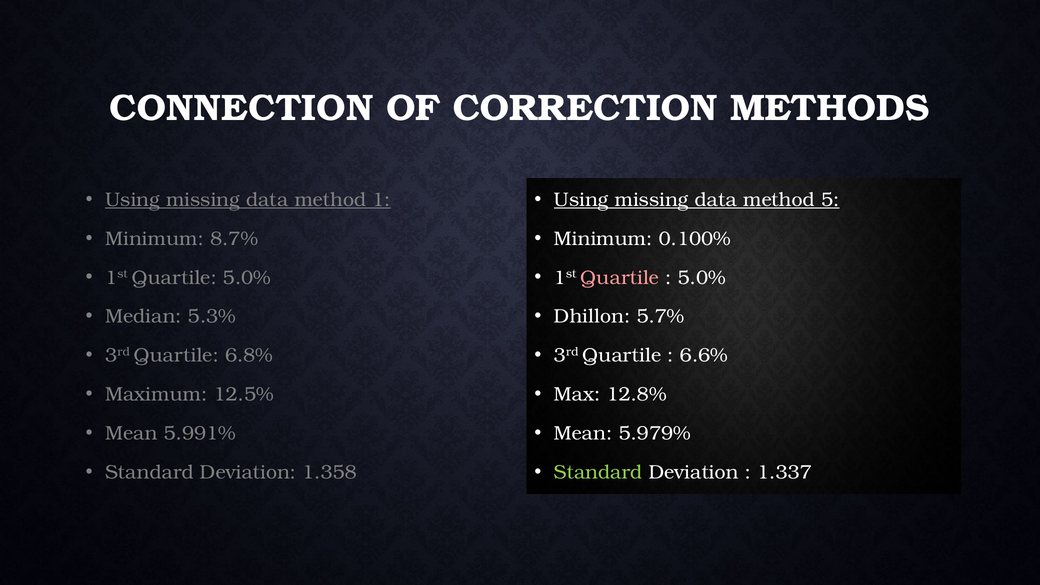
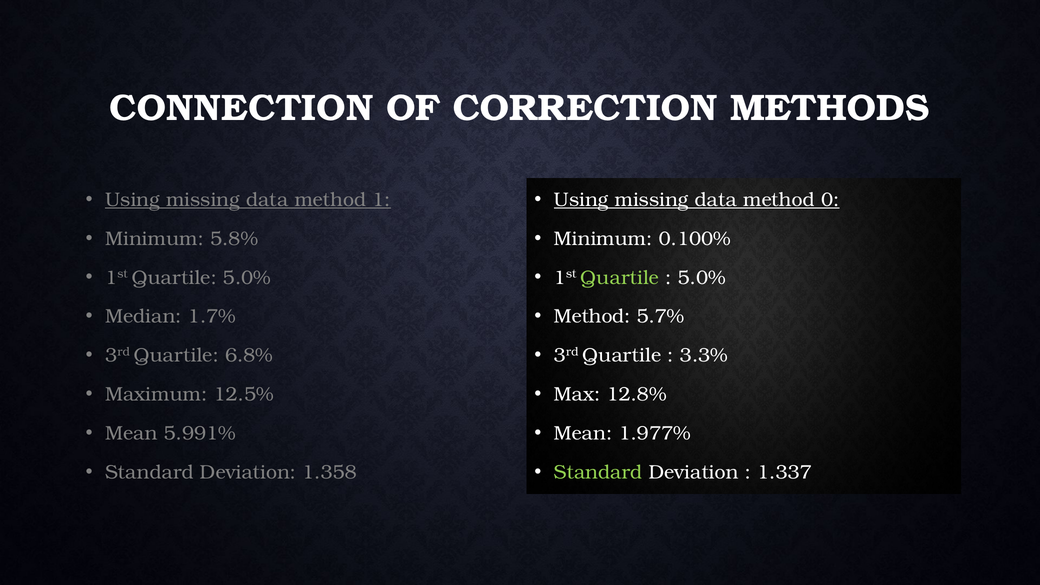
5: 5 -> 0
8.7%: 8.7% -> 5.8%
Quartile at (620, 278) colour: pink -> light green
5.3%: 5.3% -> 1.7%
Dhillon at (592, 316): Dhillon -> Method
6.6%: 6.6% -> 3.3%
5.979%: 5.979% -> 1.977%
